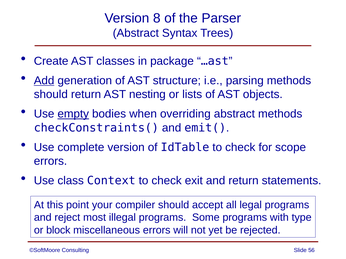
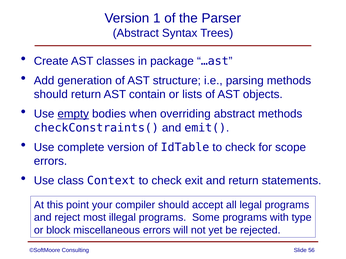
8: 8 -> 1
Add underline: present -> none
nesting: nesting -> contain
